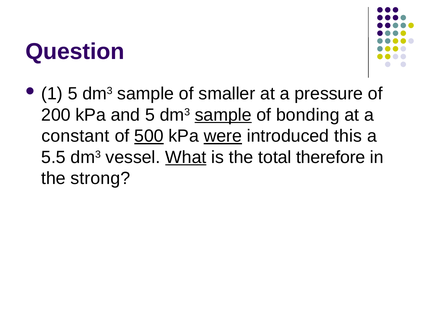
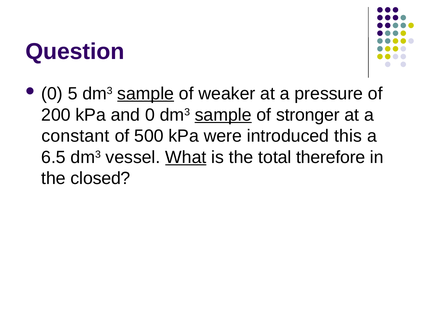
1 at (52, 93): 1 -> 0
sample at (146, 93) underline: none -> present
smaller: smaller -> weaker
and 5: 5 -> 0
bonding: bonding -> stronger
500 underline: present -> none
were underline: present -> none
5.5: 5.5 -> 6.5
strong: strong -> closed
